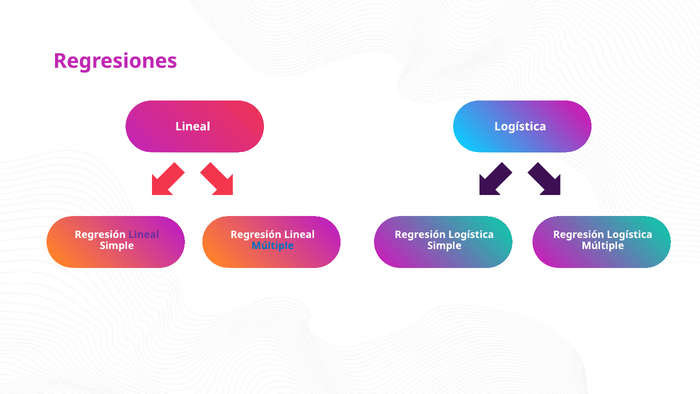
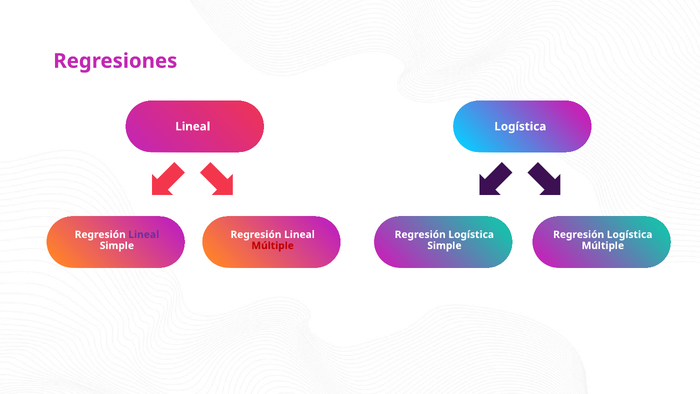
Múltiple at (273, 245) colour: blue -> red
